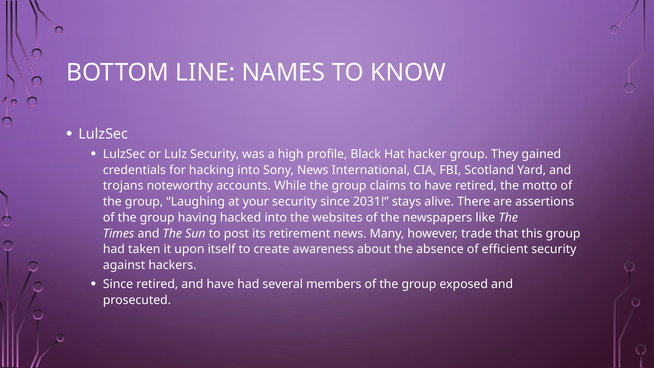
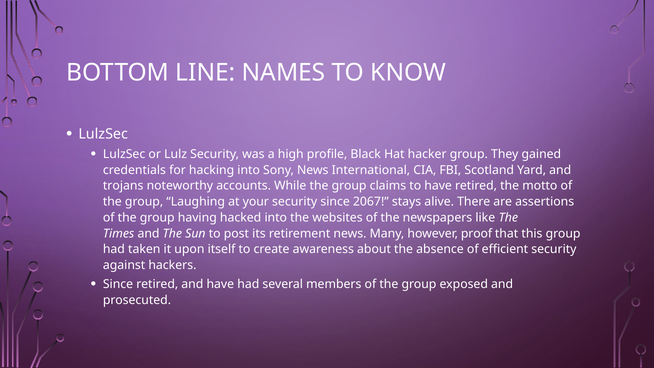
2031: 2031 -> 2067
trade: trade -> proof
